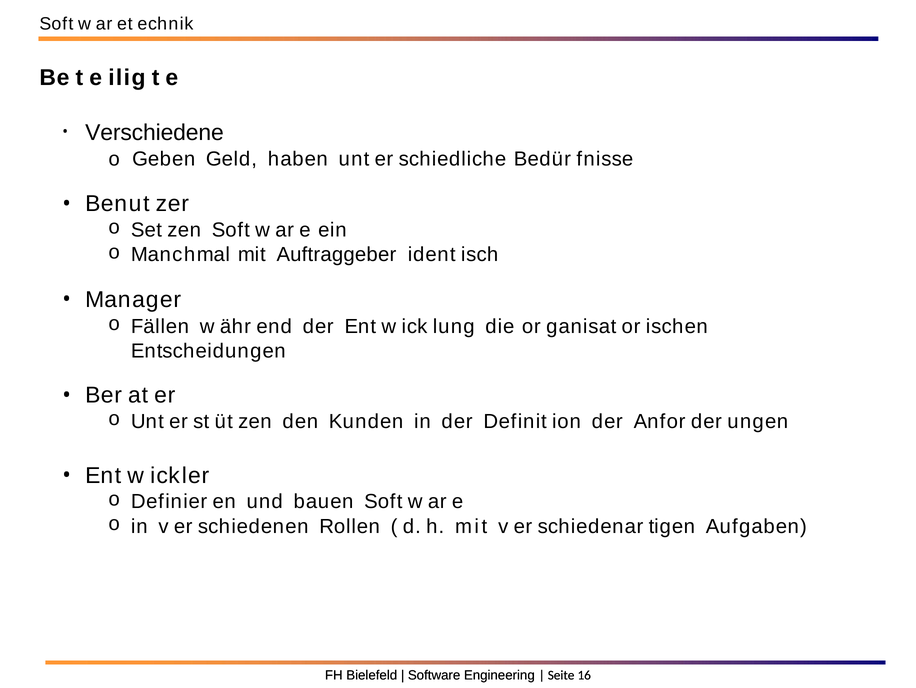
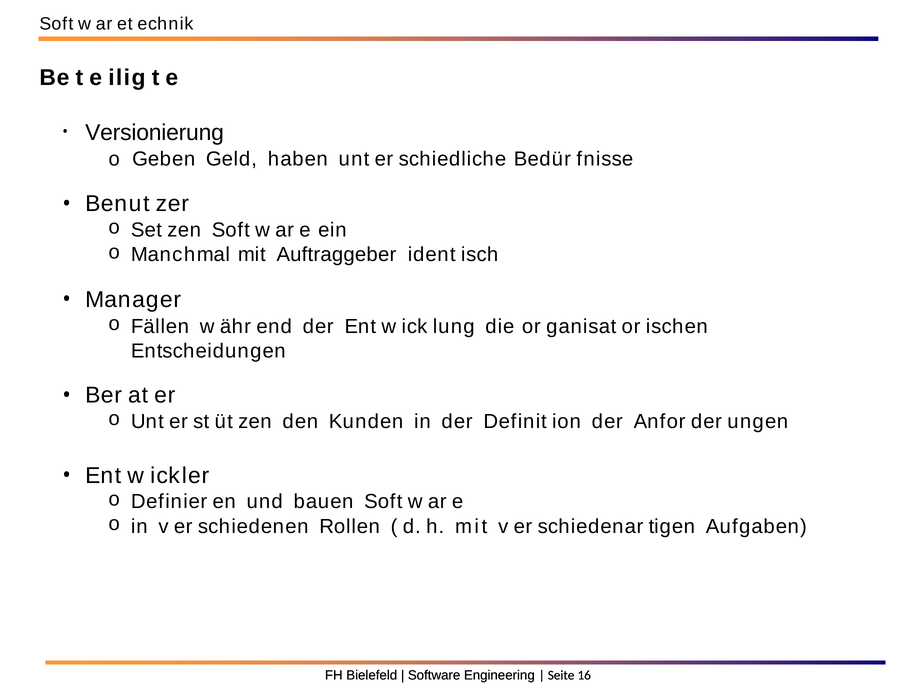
Verschiedene: Verschiedene -> Versionierung
